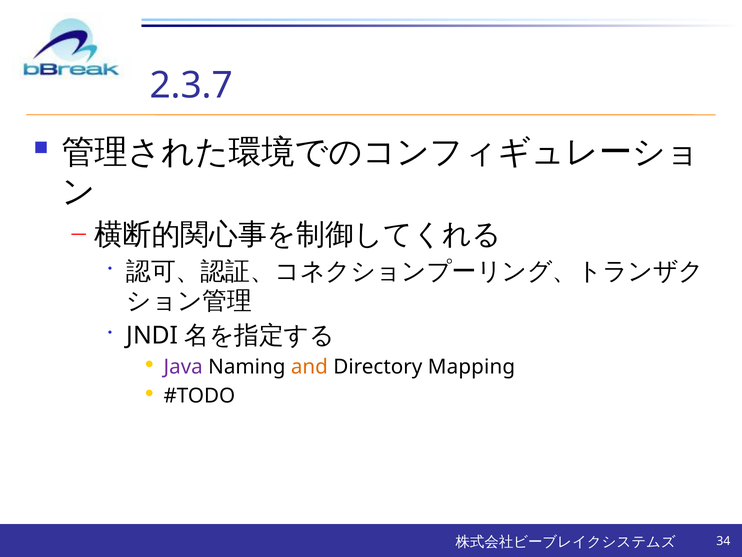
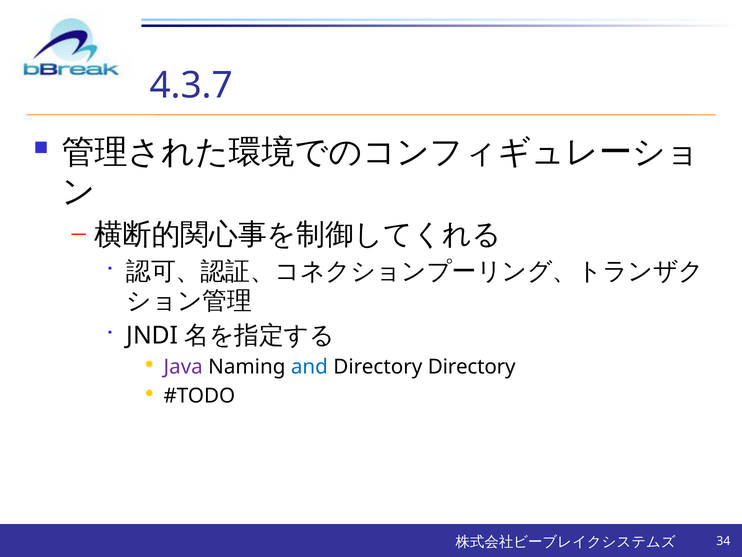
2.3.7: 2.3.7 -> 4.3.7
and colour: orange -> blue
Directory Mapping: Mapping -> Directory
